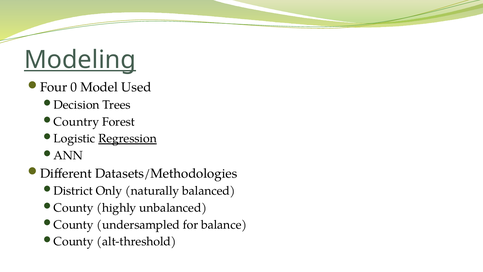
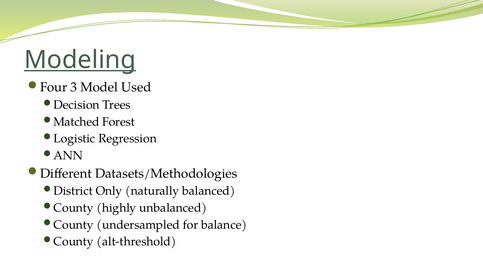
0: 0 -> 3
Country: Country -> Matched
Regression underline: present -> none
